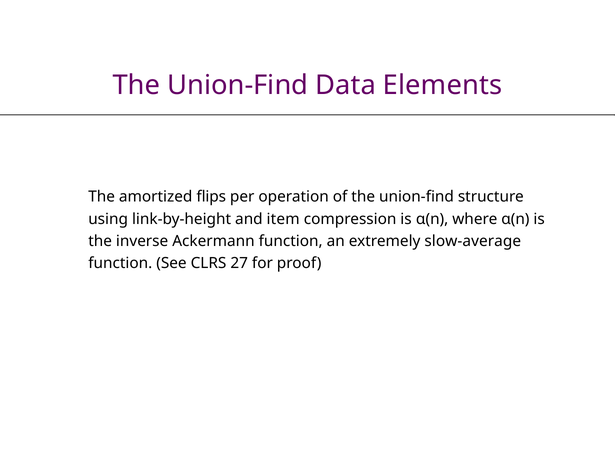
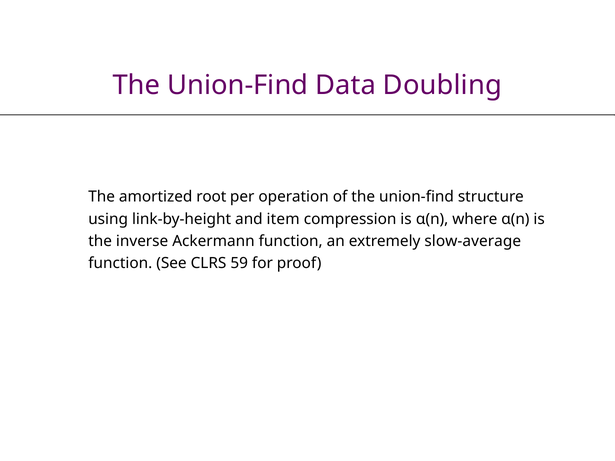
Elements: Elements -> Doubling
flips: flips -> root
27: 27 -> 59
